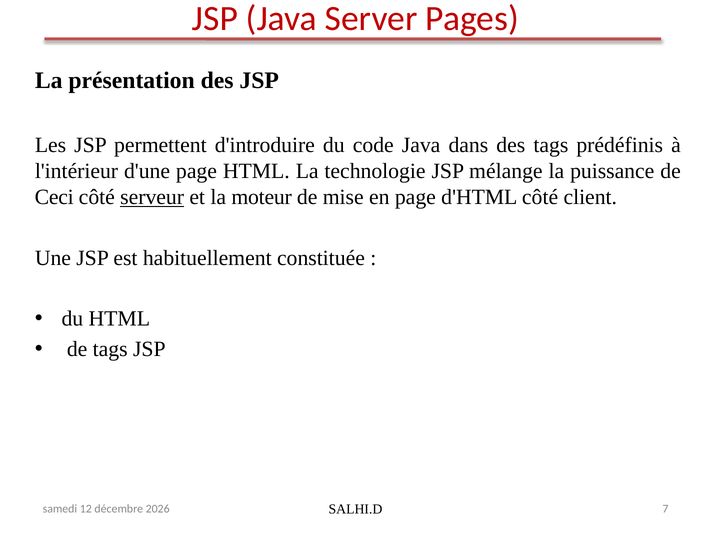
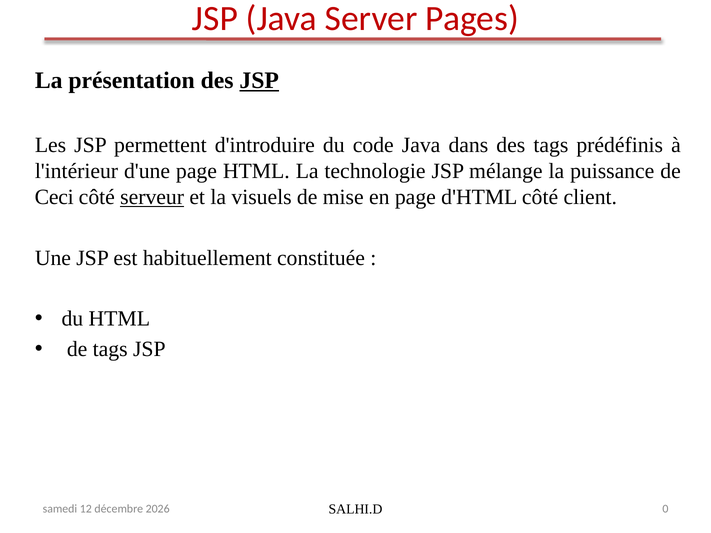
JSP at (259, 81) underline: none -> present
moteur: moteur -> visuels
7: 7 -> 0
